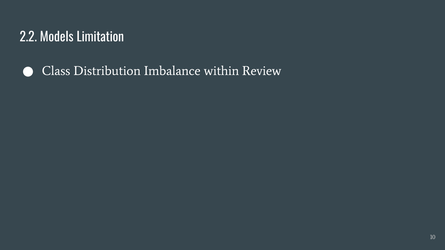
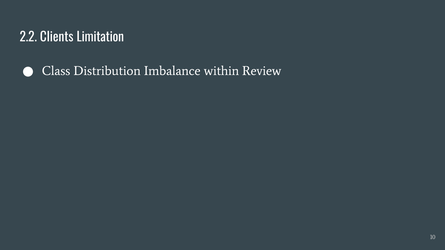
Models: Models -> Clients
